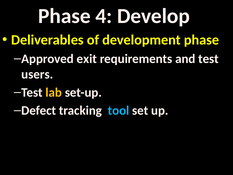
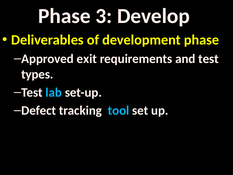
4: 4 -> 3
users: users -> types
lab colour: yellow -> light blue
